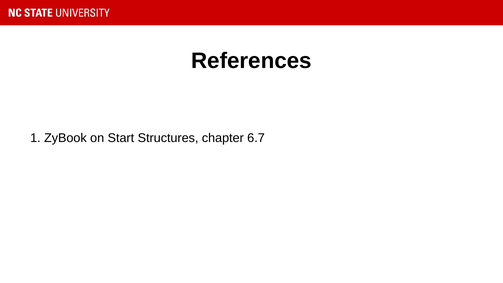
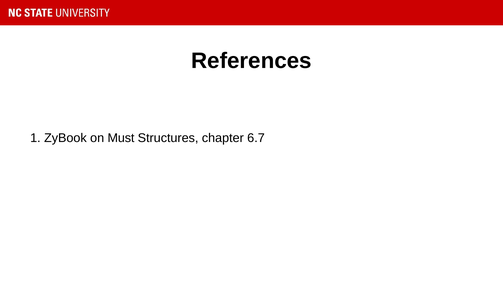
Start: Start -> Must
